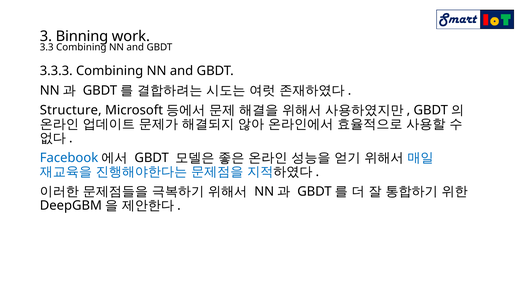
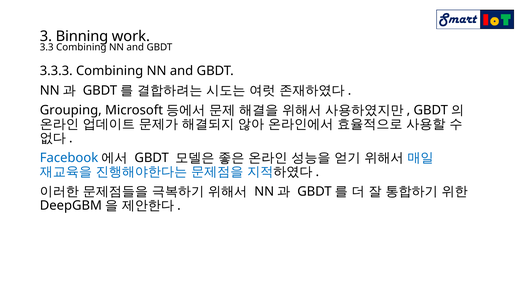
Structure: Structure -> Grouping
